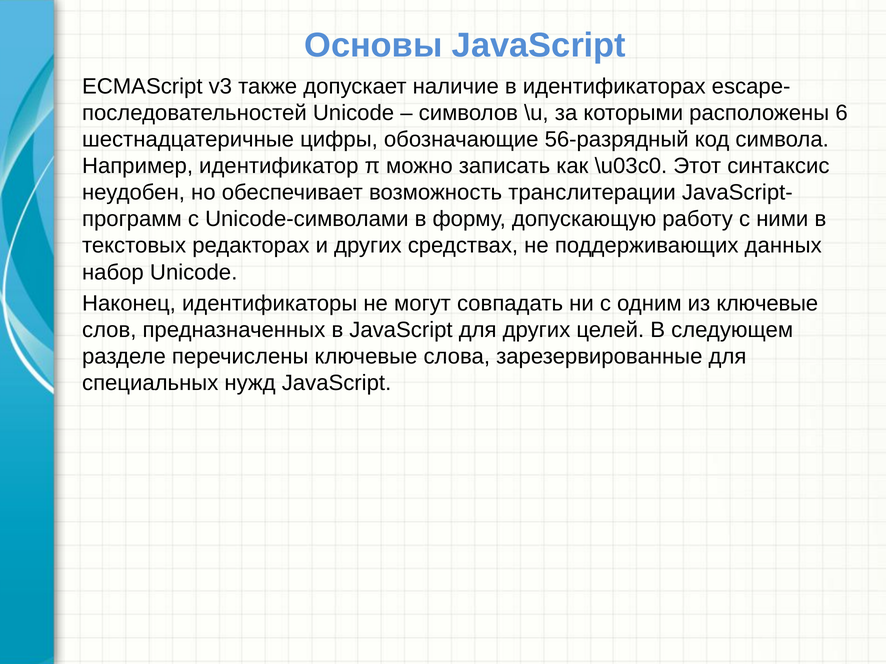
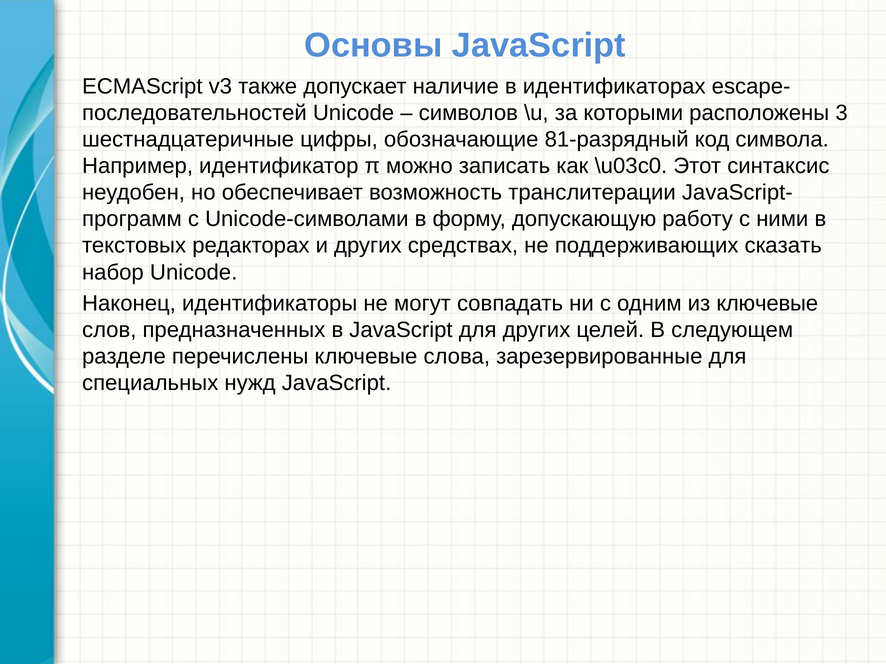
6: 6 -> 3
56-разрядный: 56-разрядный -> 81-разрядный
данных: данных -> сказать
